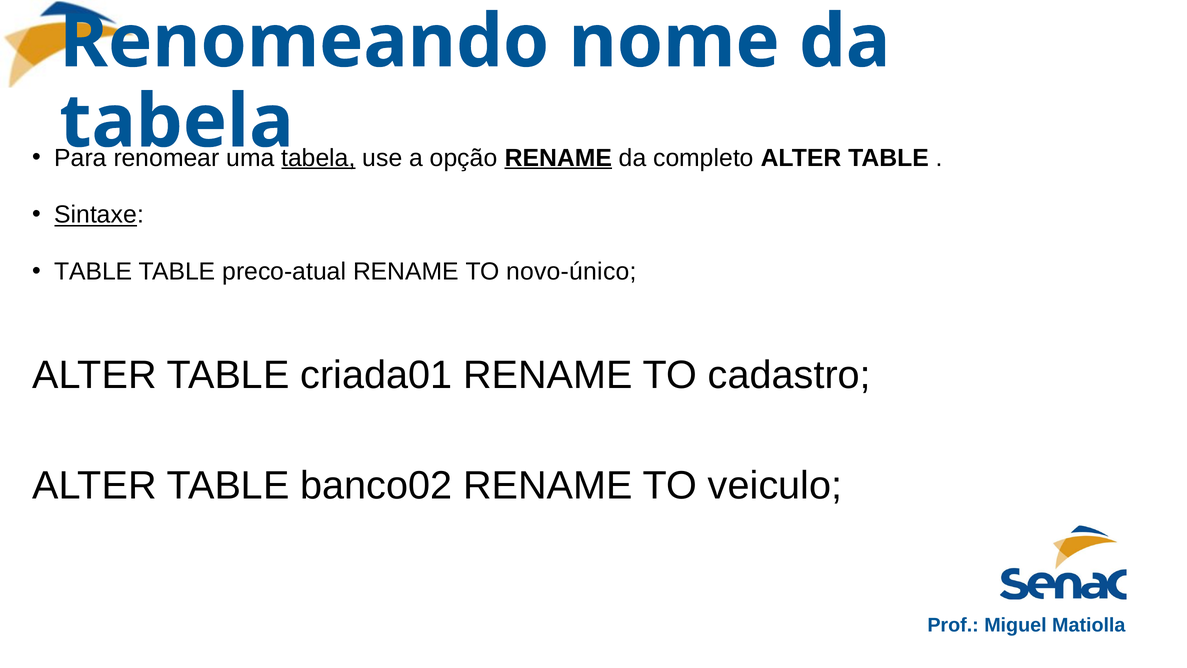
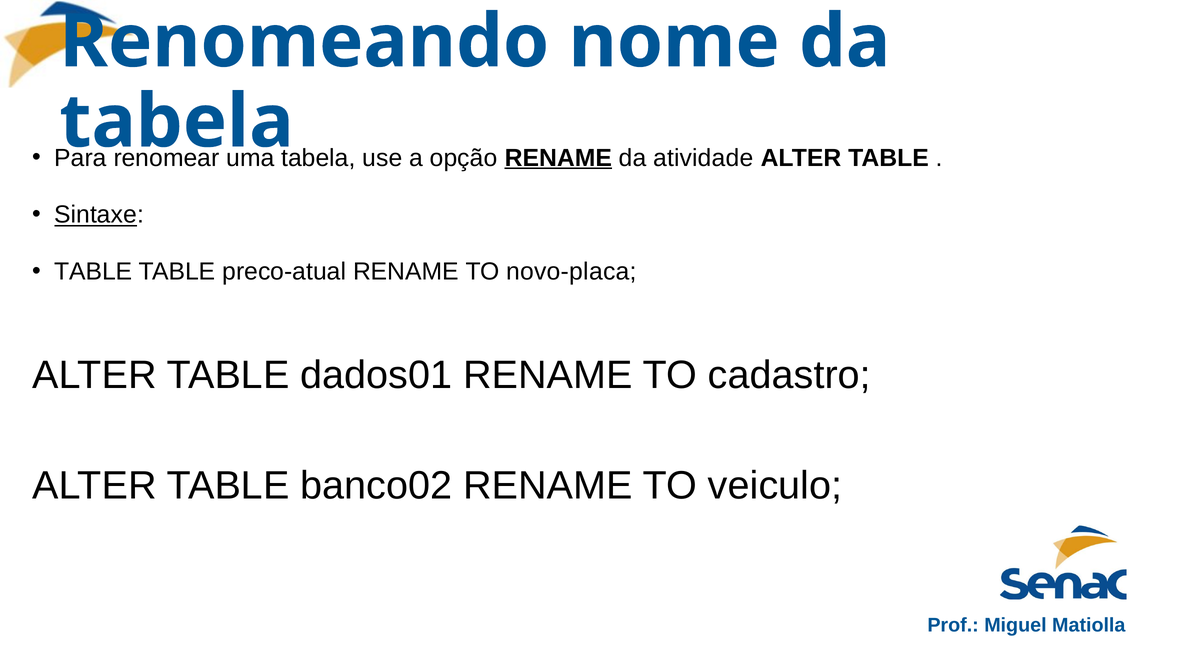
tabela at (318, 158) underline: present -> none
completo: completo -> atividade
novo-único: novo-único -> novo-placa
criada01: criada01 -> dados01
